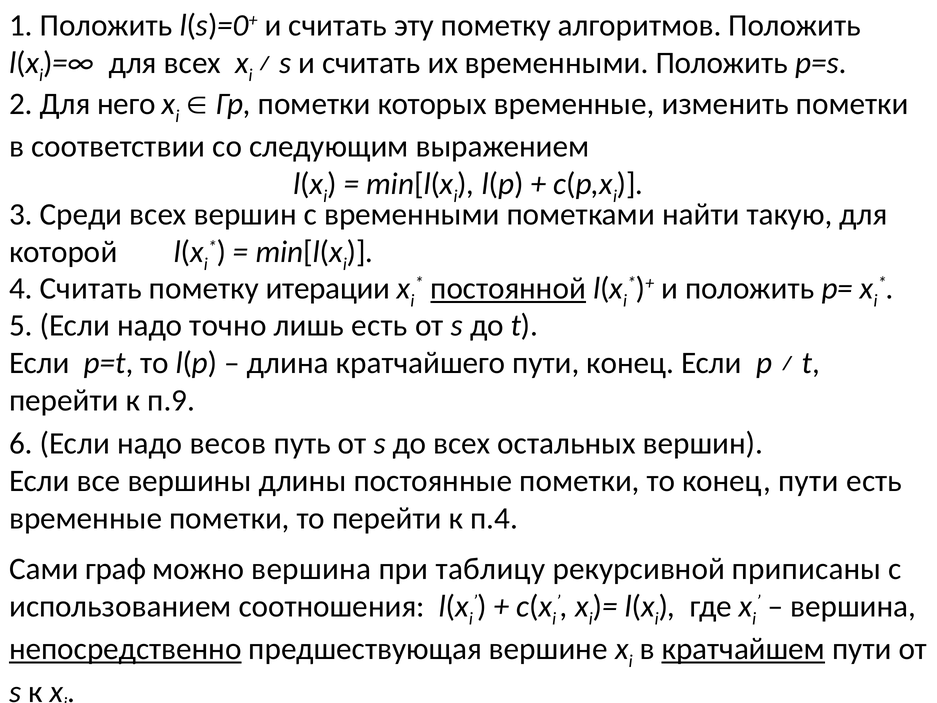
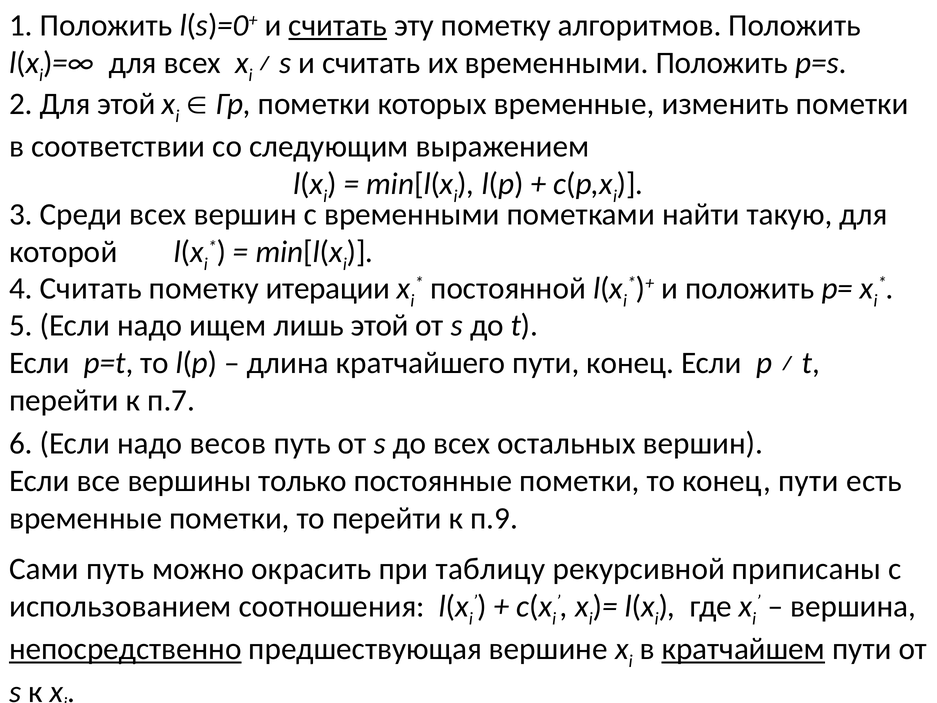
считать at (338, 26) underline: none -> present
Для него: него -> этой
постоянной underline: present -> none
точно: точно -> ищем
лишь есть: есть -> этой
п.9: п.9 -> п.7
длины: длины -> только
п.4: п.4 -> п.9
Сами граф: граф -> путь
можно вершина: вершина -> окрасить
